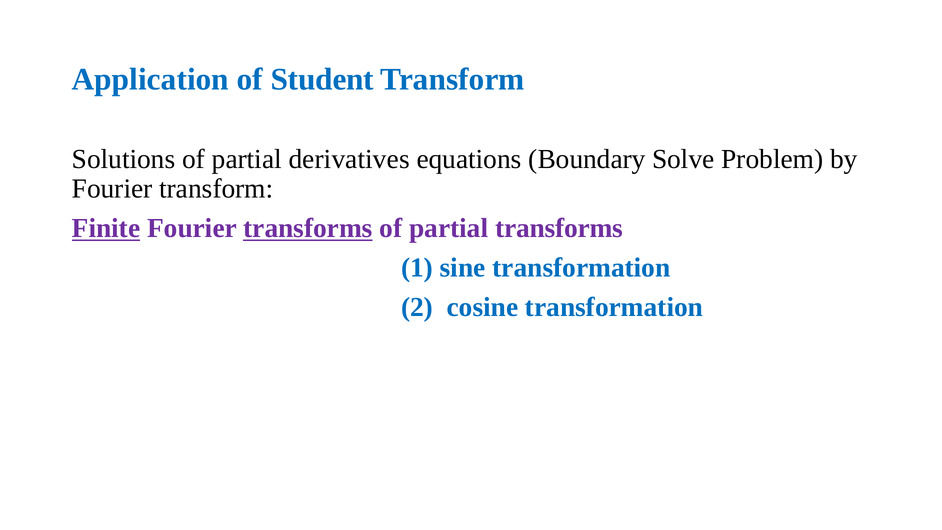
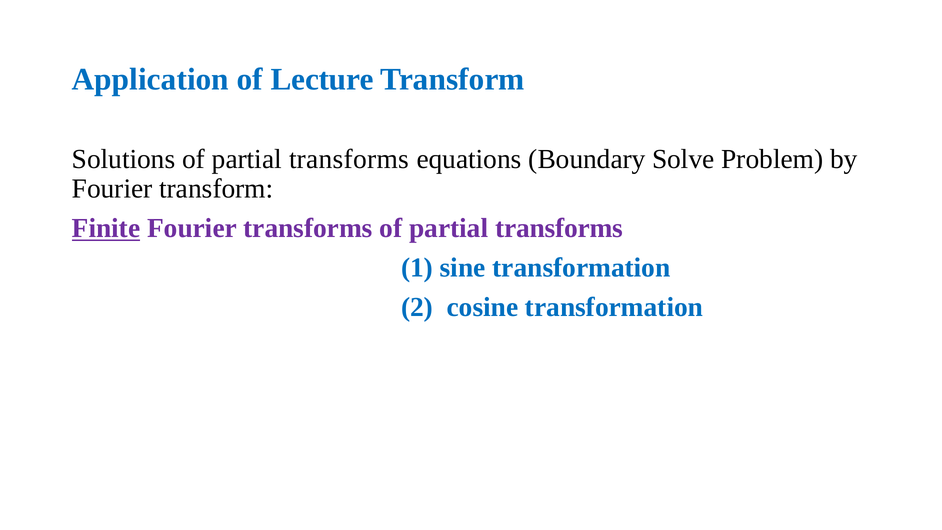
Student: Student -> Lecture
Solutions of partial derivatives: derivatives -> transforms
transforms at (308, 228) underline: present -> none
